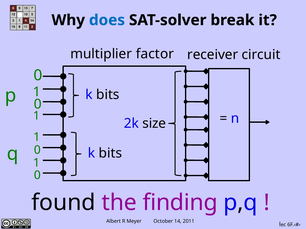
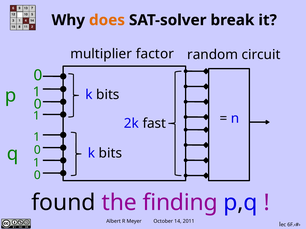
does colour: blue -> orange
receiver: receiver -> random
size: size -> fast
